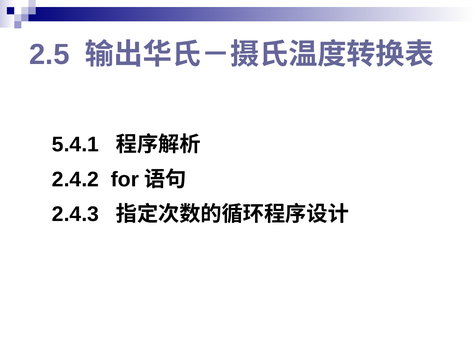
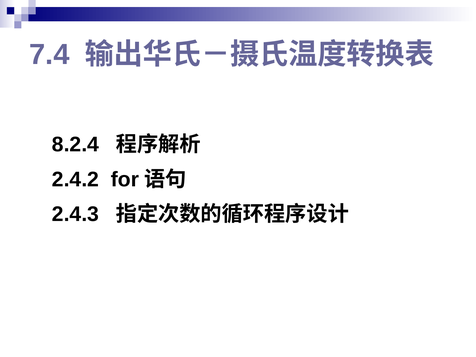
2.5: 2.5 -> 7.4
5.4.1: 5.4.1 -> 8.2.4
